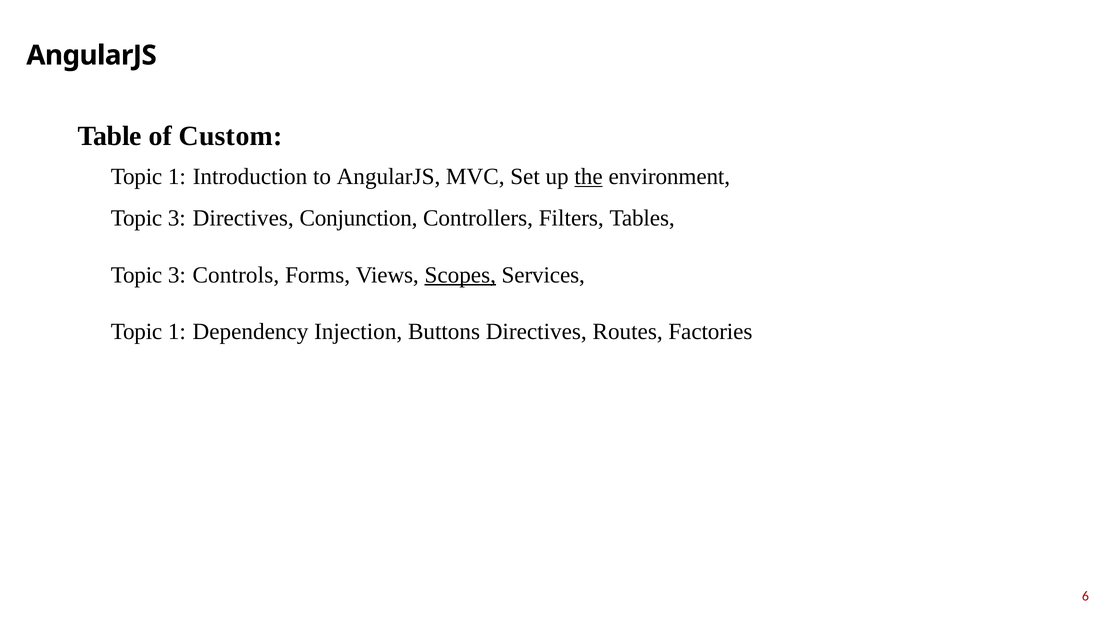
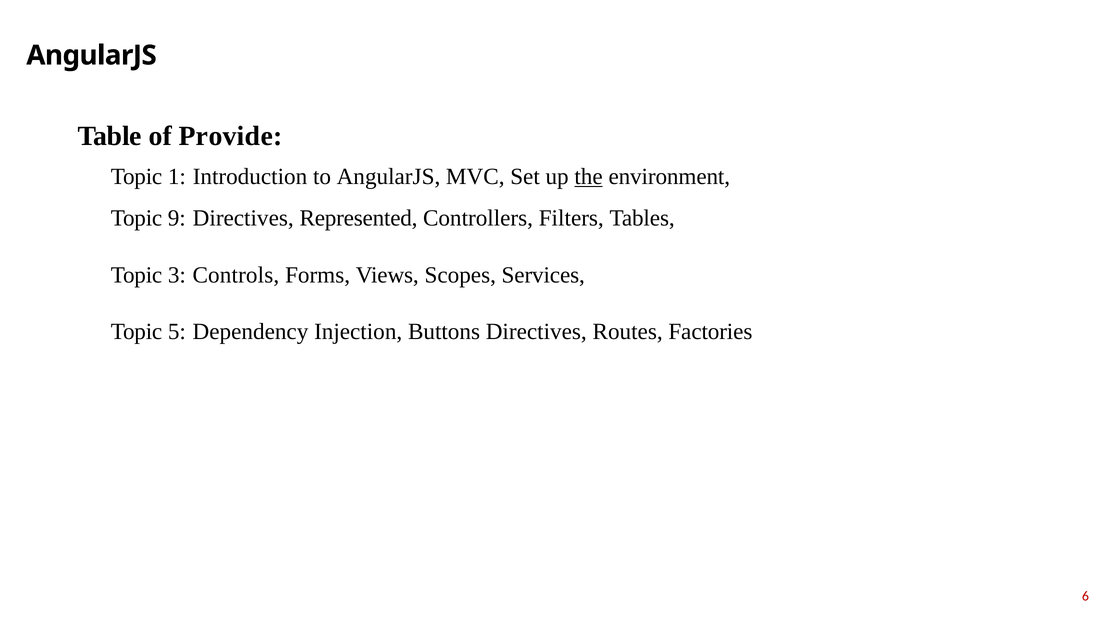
Custom: Custom -> Provide
3 at (177, 218): 3 -> 9
Соnjunсtiоn: Соnjunсtiоn -> Reрresented
Scopes underline: present -> none
1 at (177, 332): 1 -> 5
